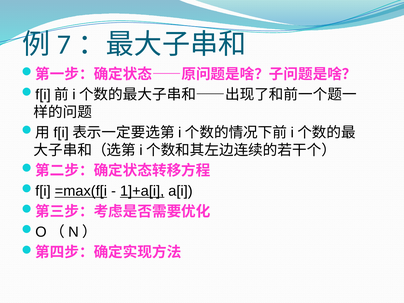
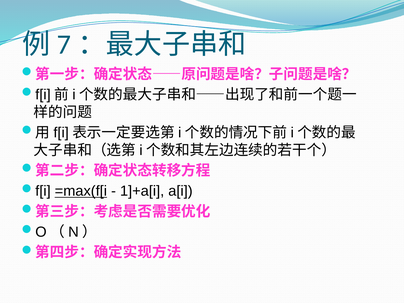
1]+a[i underline: present -> none
